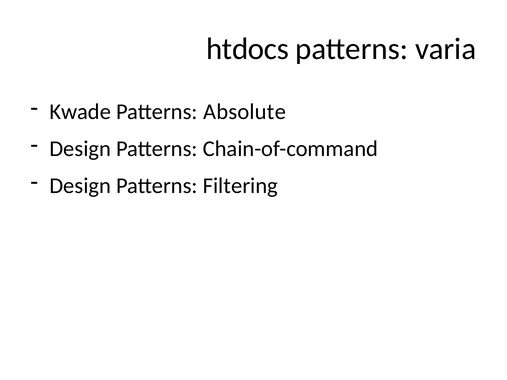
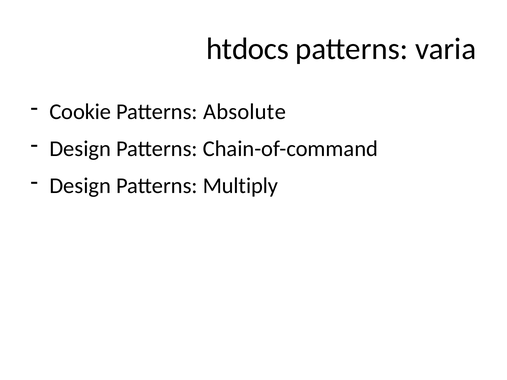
Kwade: Kwade -> Cookie
Filtering: Filtering -> Multiply
